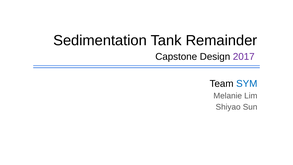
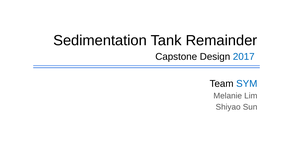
2017 colour: purple -> blue
